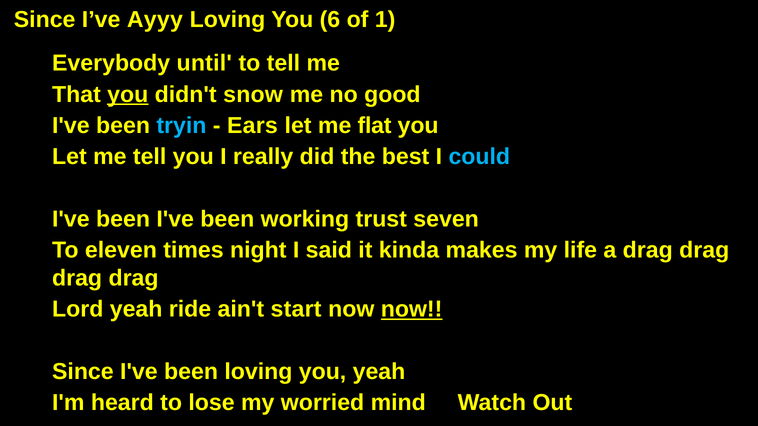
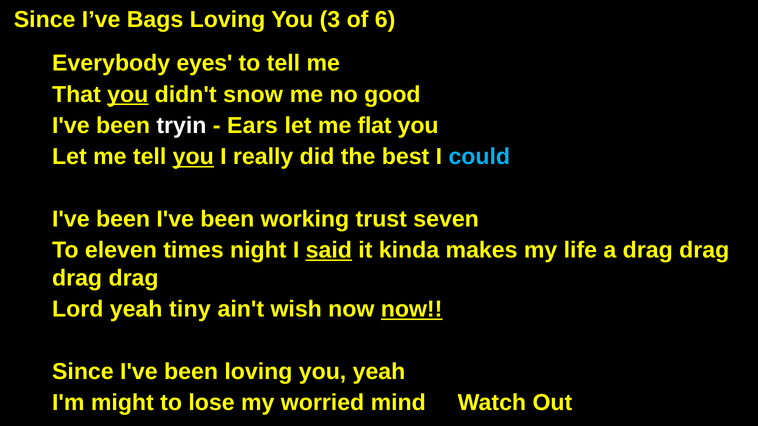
Ayyy: Ayyy -> Bags
6: 6 -> 3
1: 1 -> 6
until: until -> eyes
tryin colour: light blue -> white
you at (193, 157) underline: none -> present
said underline: none -> present
ride: ride -> tiny
start: start -> wish
heard: heard -> might
